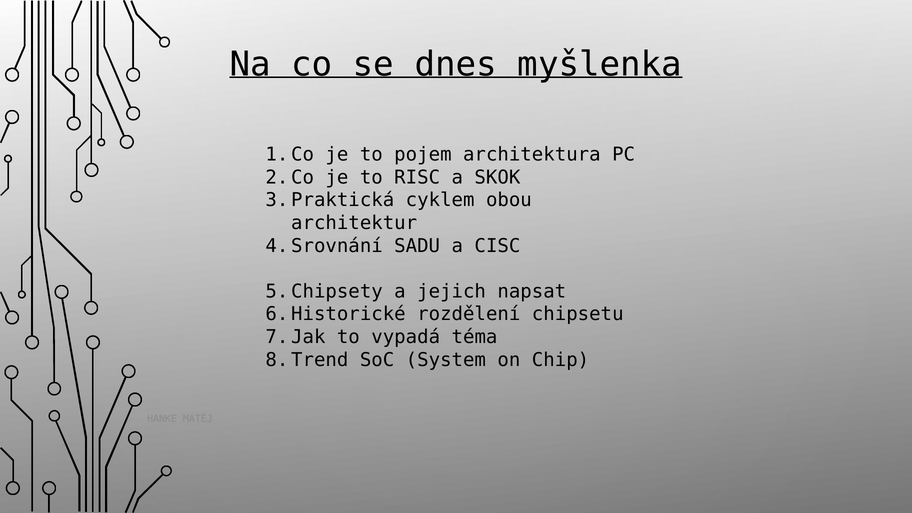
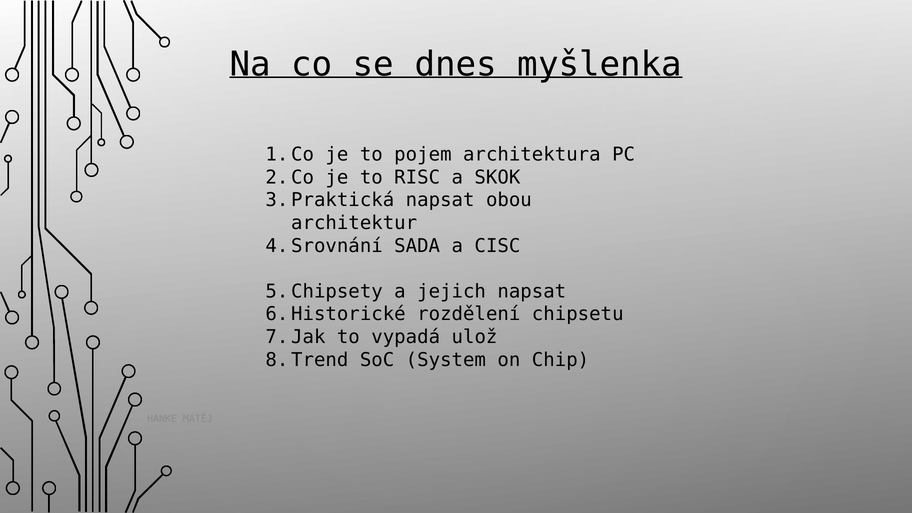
cyklem at (440, 200): cyklem -> napsat
SADU: SADU -> SADA
téma: téma -> ulož
